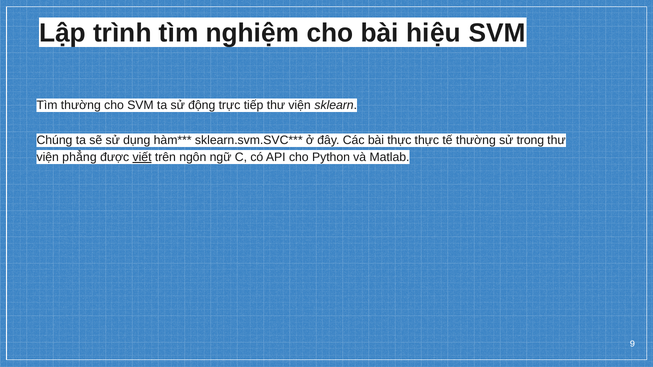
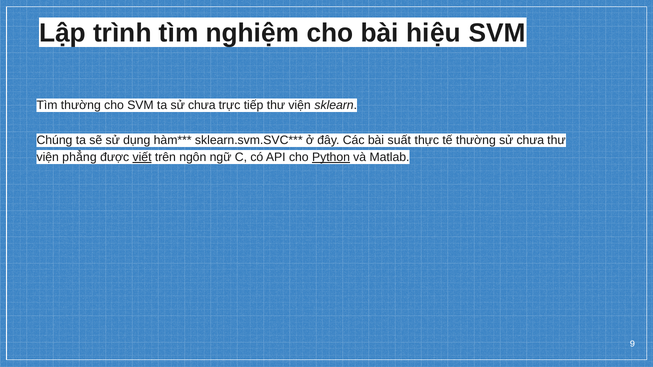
ta sử động: động -> chưa
bài thực: thực -> suất
thường sử trong: trong -> chưa
Python underline: none -> present
